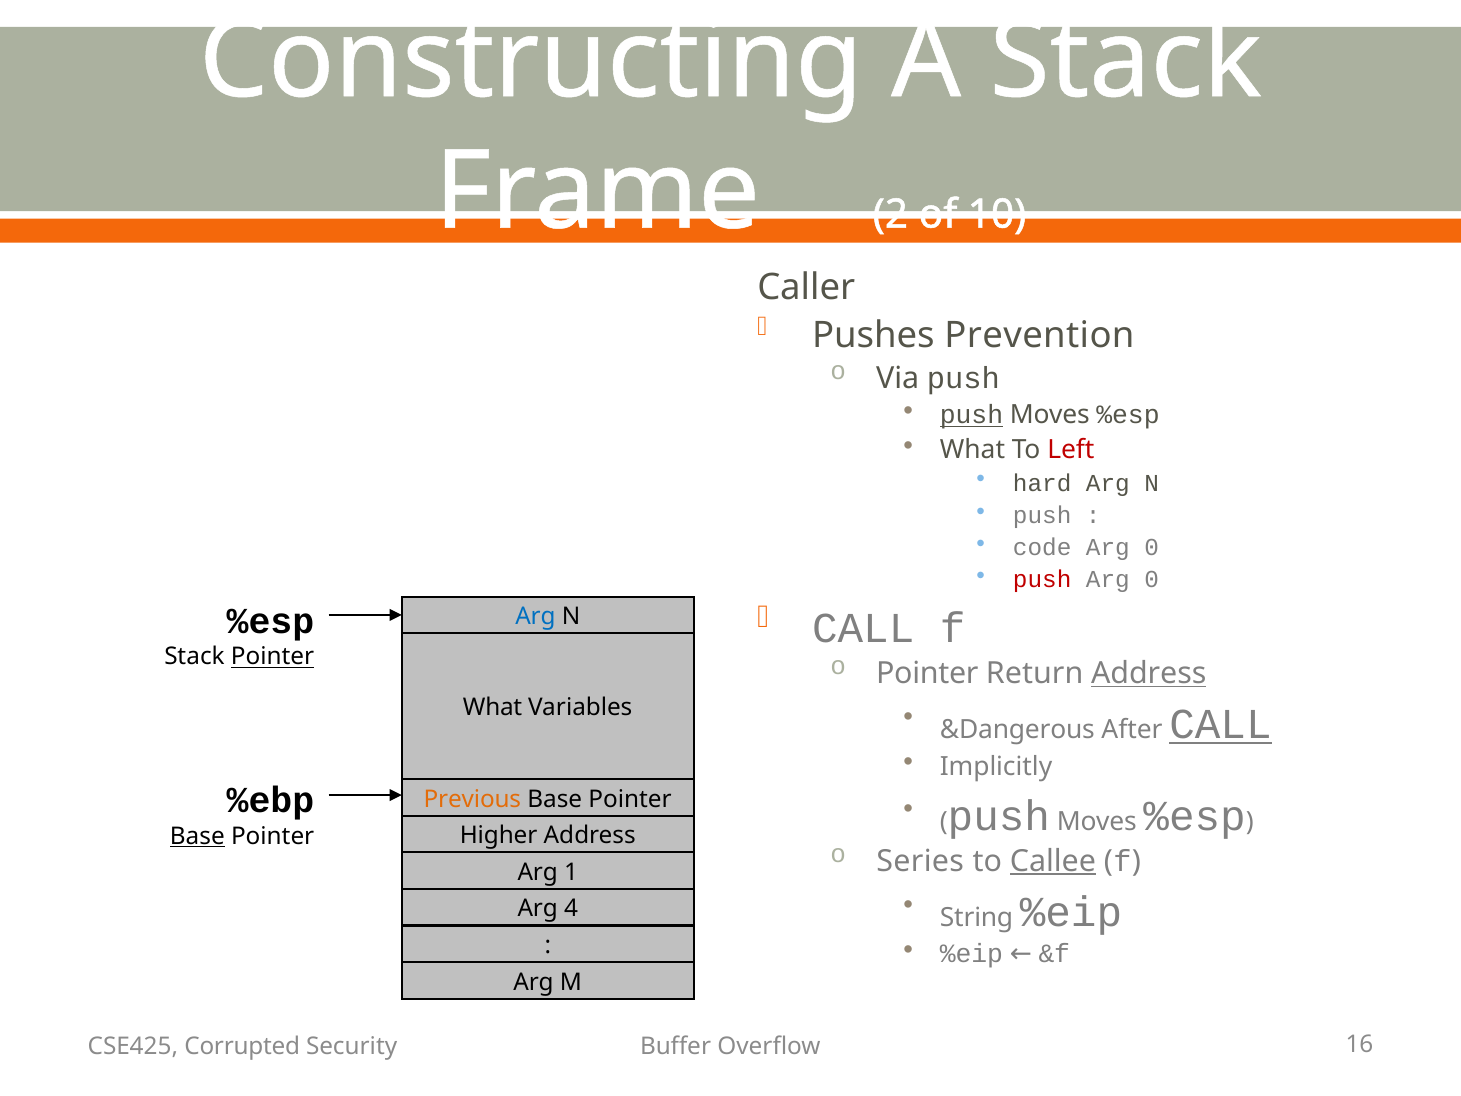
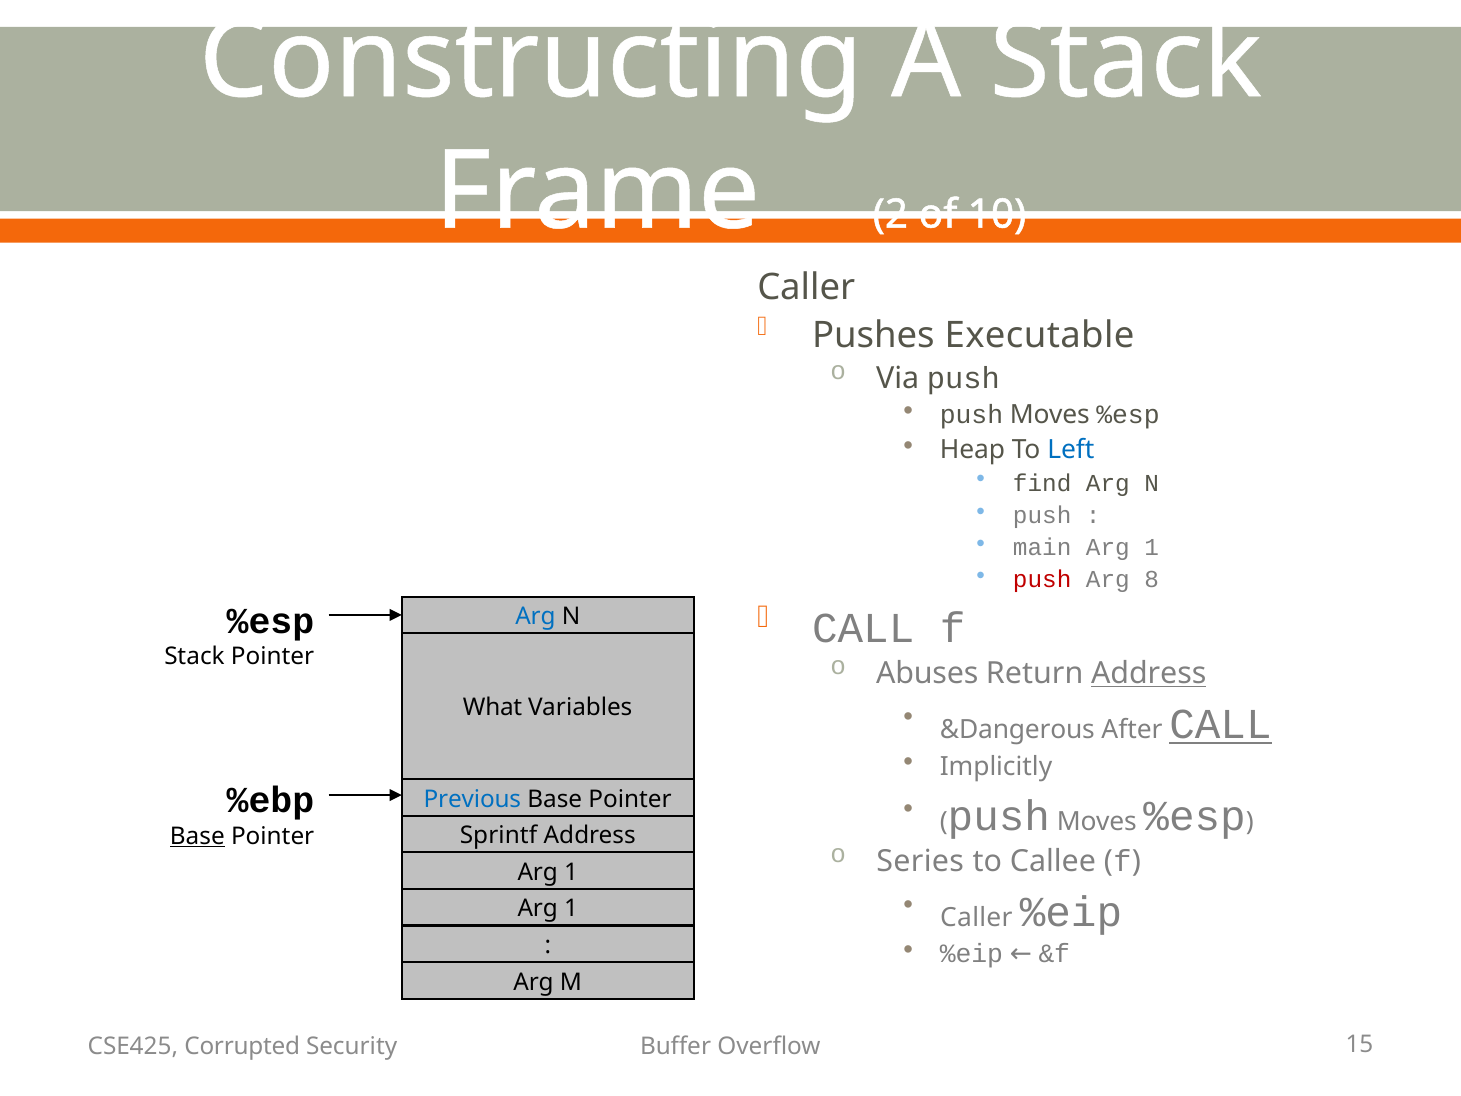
Prevention: Prevention -> Executable
push at (972, 415) underline: present -> none
What at (972, 450): What -> Heap
Left colour: red -> blue
hard: hard -> find
code: code -> main
0 at (1152, 547): 0 -> 1
0 at (1152, 579): 0 -> 8
Pointer at (273, 657) underline: present -> none
Pointer at (927, 673): Pointer -> Abuses
Previous colour: orange -> blue
Higher: Higher -> Sprintf
Callee underline: present -> none
4 at (571, 909): 4 -> 1
String at (977, 918): String -> Caller
16: 16 -> 15
